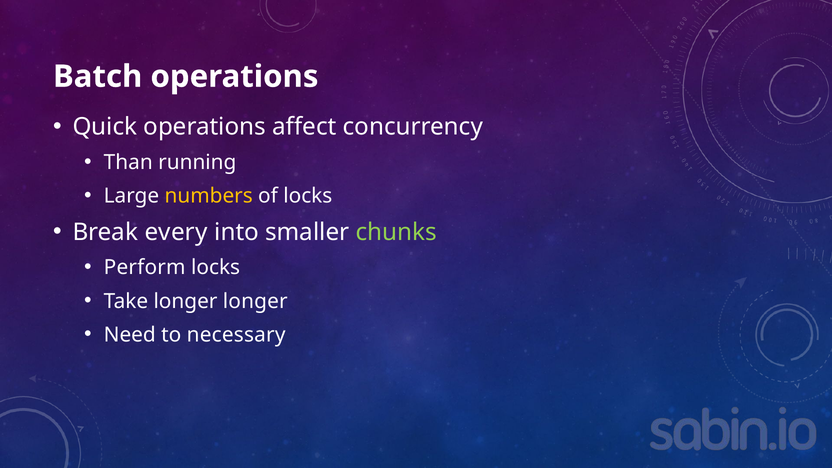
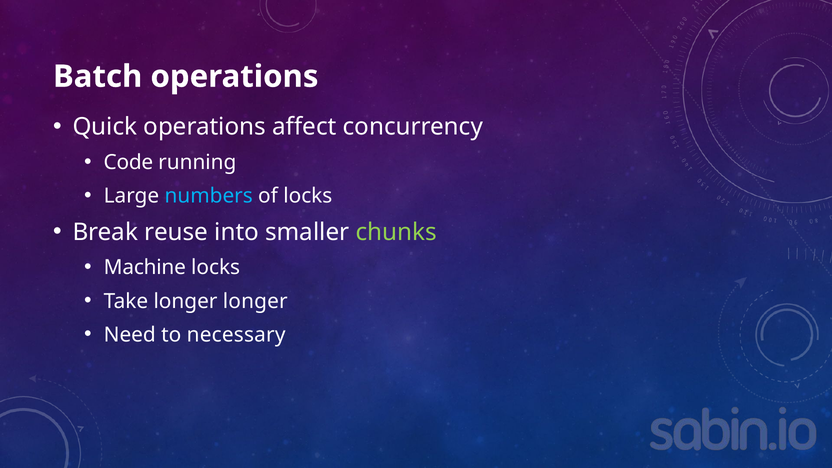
Than: Than -> Code
numbers colour: yellow -> light blue
every: every -> reuse
Perform: Perform -> Machine
